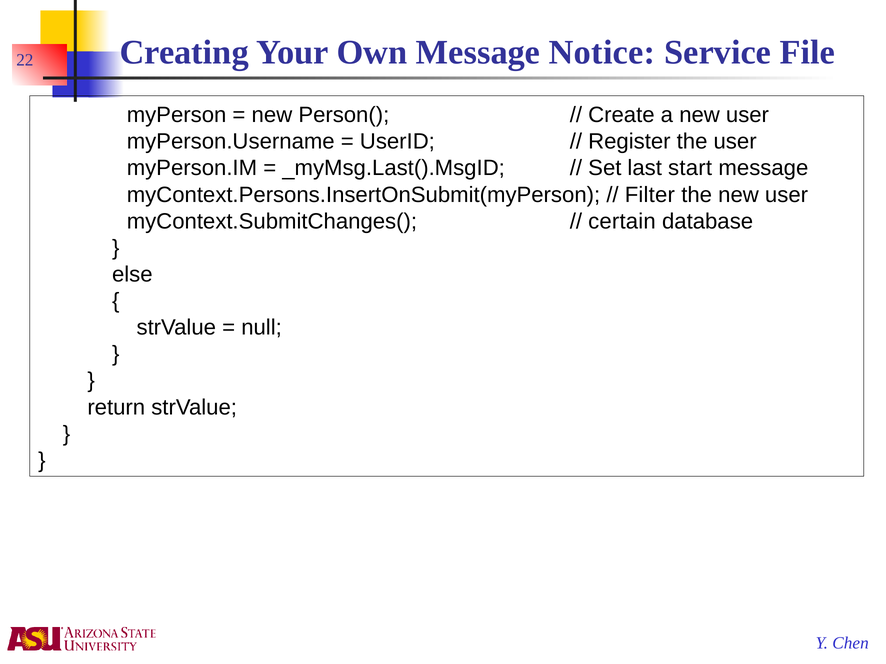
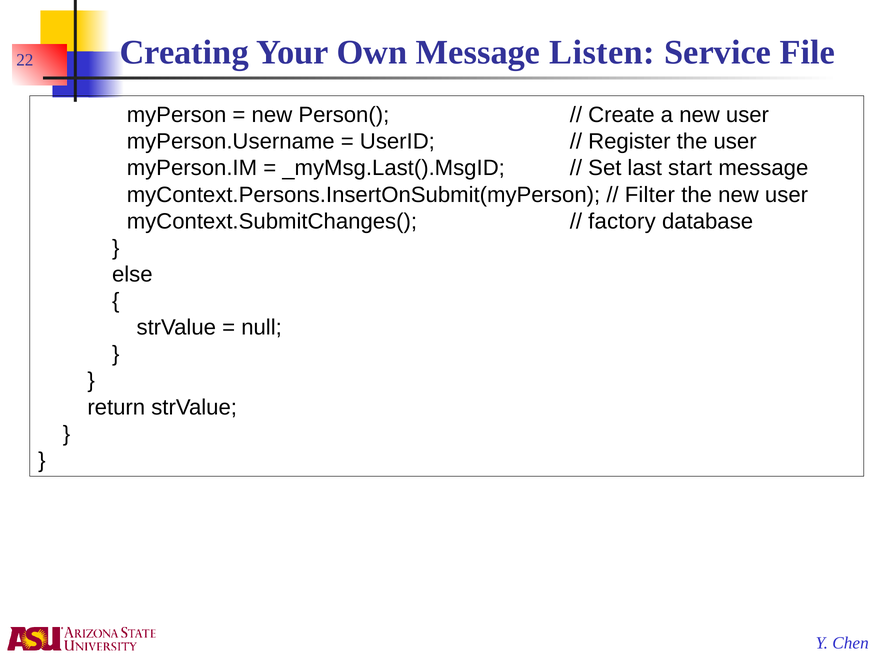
Notice: Notice -> Listen
certain: certain -> factory
